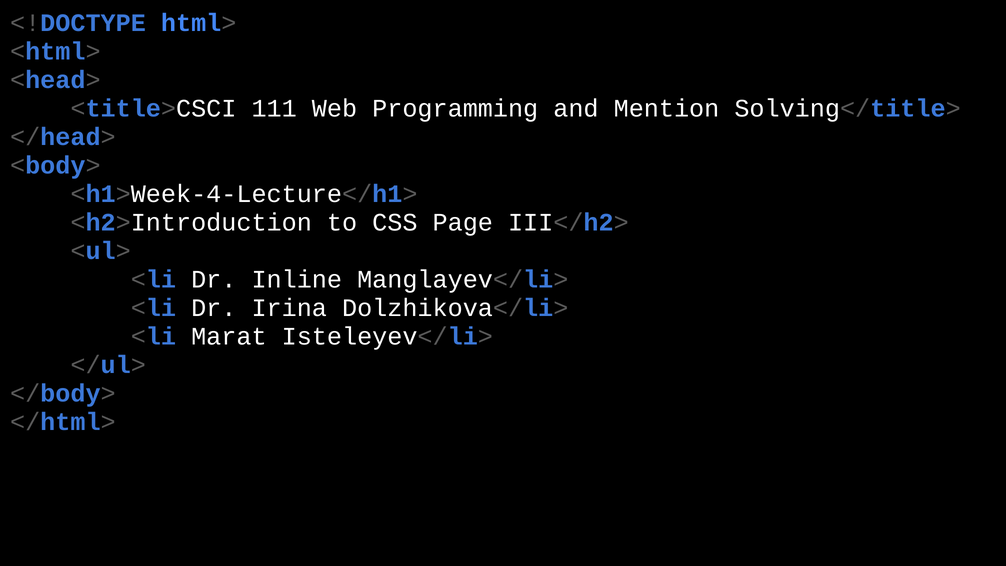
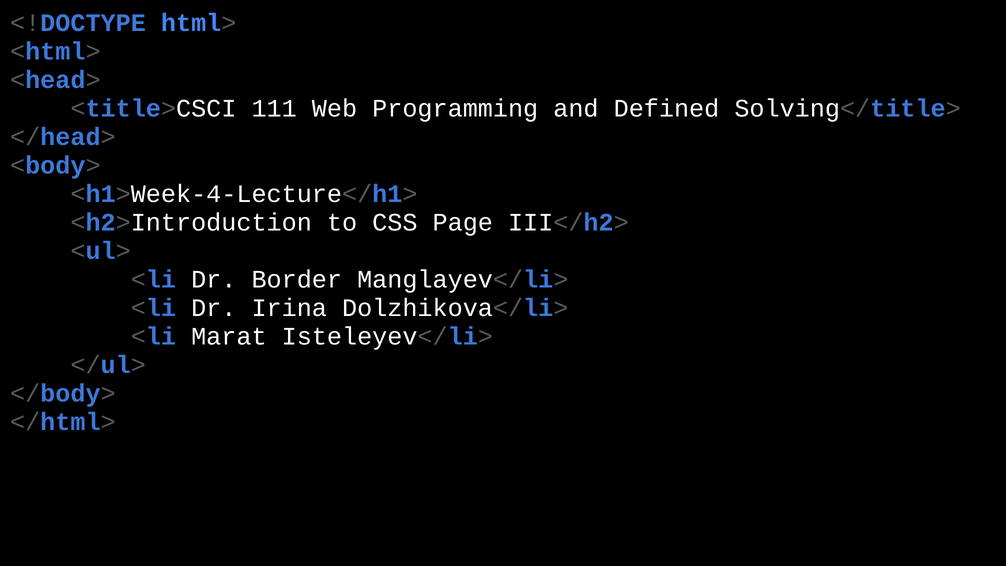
Mention: Mention -> Defined
Inline: Inline -> Border
